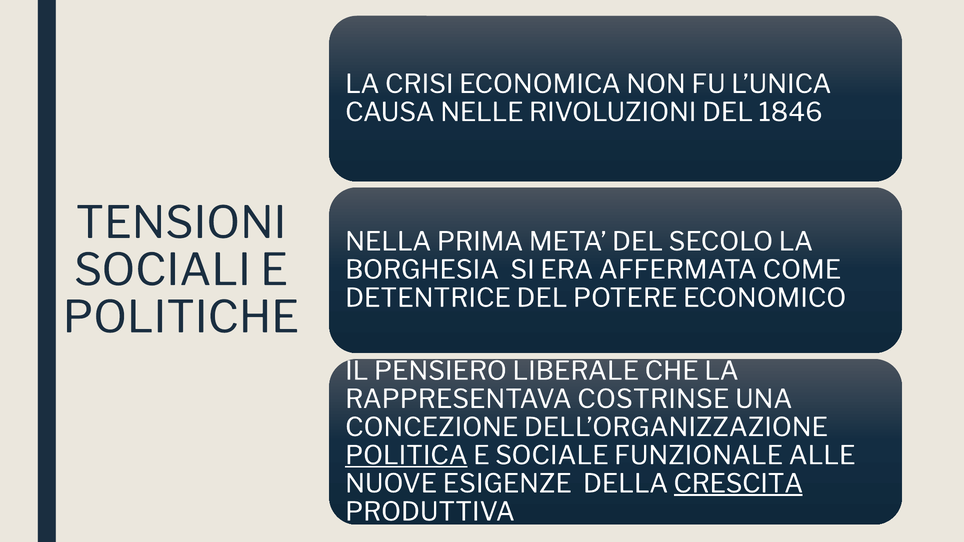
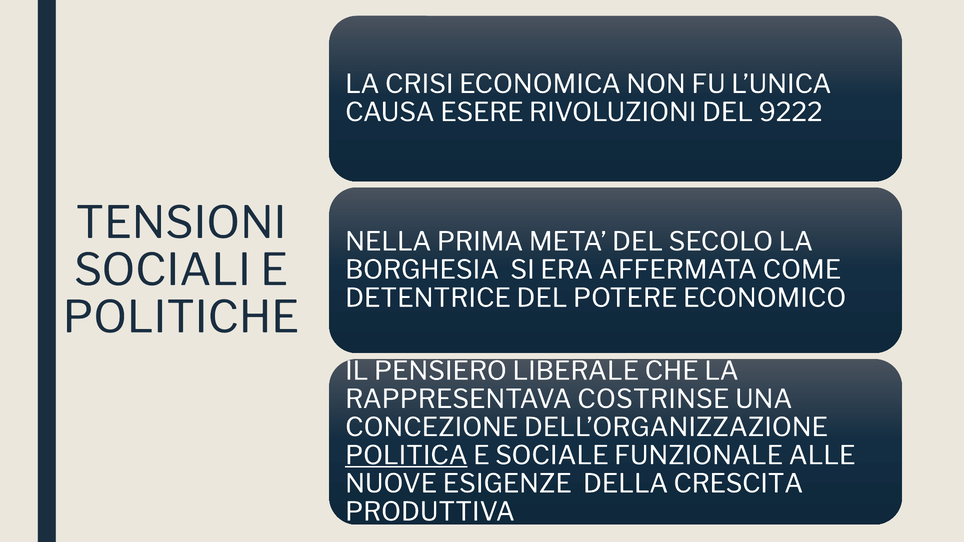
NELLE: NELLE -> ESERE
1846: 1846 -> 9222
CRESCITA underline: present -> none
